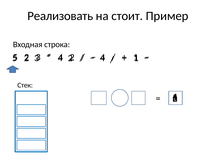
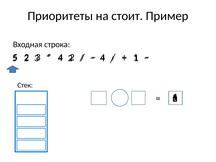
Реализовать: Реализовать -> Приоритеты
